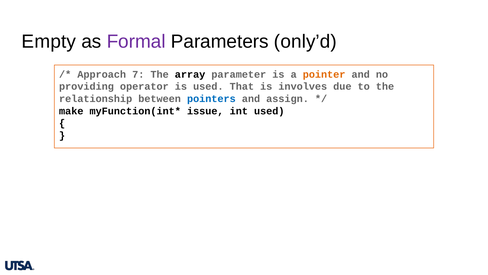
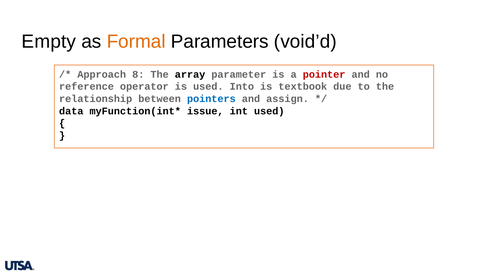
Formal colour: purple -> orange
only’d: only’d -> void’d
7: 7 -> 8
pointer colour: orange -> red
providing: providing -> reference
That: That -> Into
involves: involves -> textbook
make: make -> data
